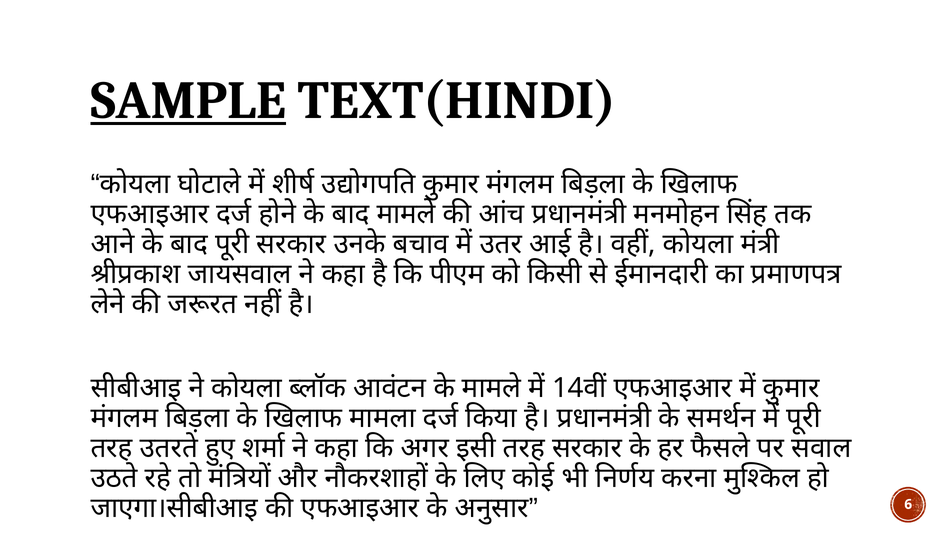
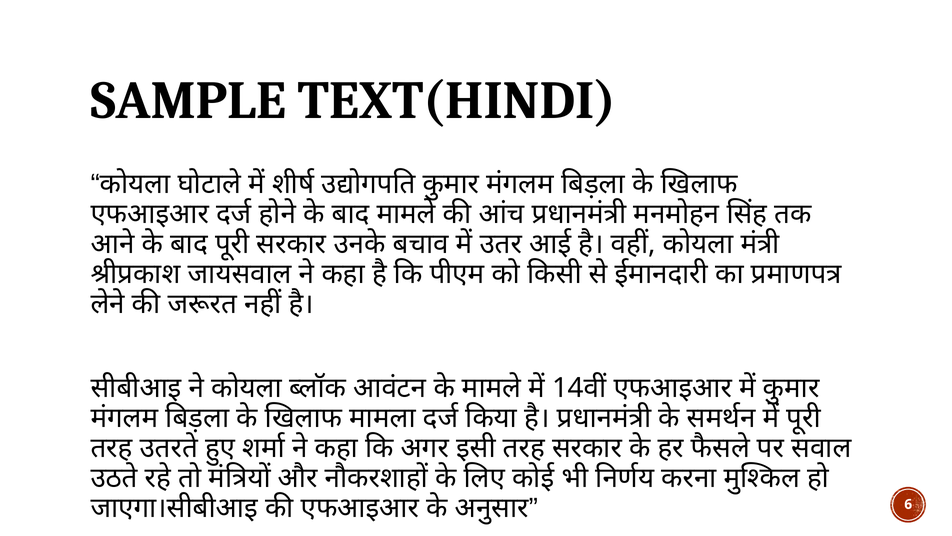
SAMPLE underline: present -> none
